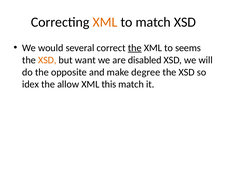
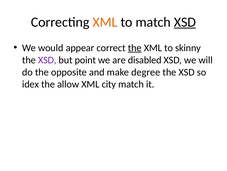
XSD at (185, 22) underline: none -> present
several: several -> appear
seems: seems -> skinny
XSD at (47, 60) colour: orange -> purple
want: want -> point
this: this -> city
